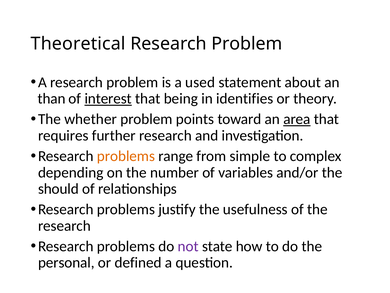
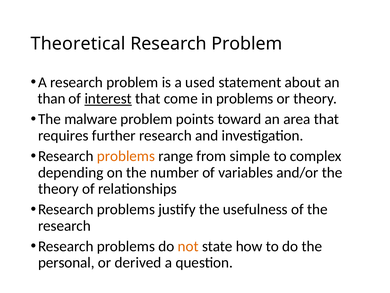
being: being -> come
in identifies: identifies -> problems
whether: whether -> malware
area underline: present -> none
should at (58, 189): should -> theory
not colour: purple -> orange
defined: defined -> derived
